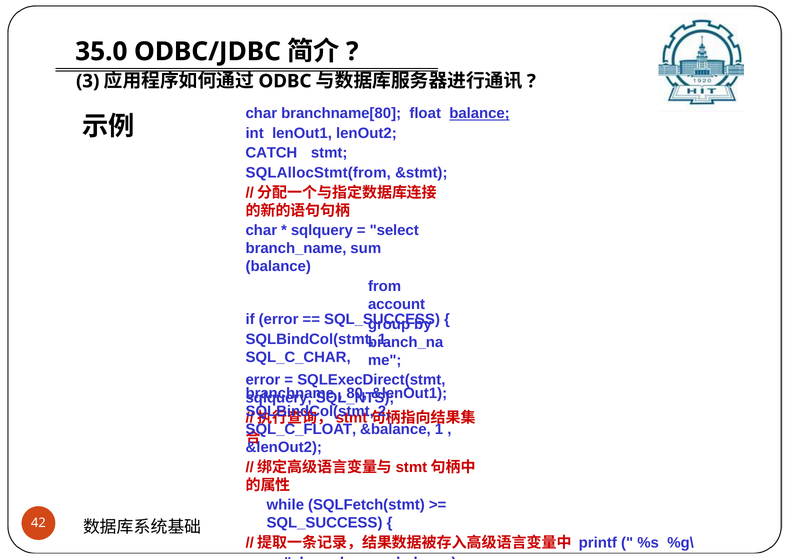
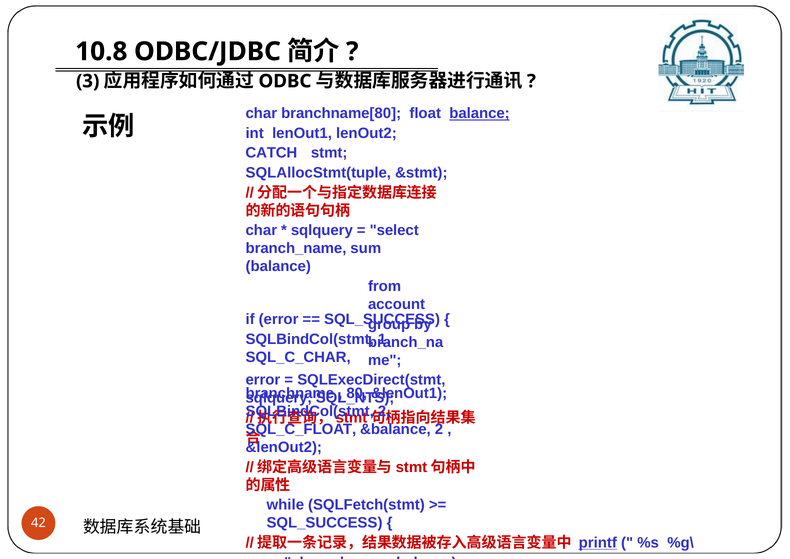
35.0: 35.0 -> 10.8
SQLAllocStmt(from: SQLAllocStmt(from -> SQLAllocStmt(tuple
&balance 1: 1 -> 2
printf underline: none -> present
